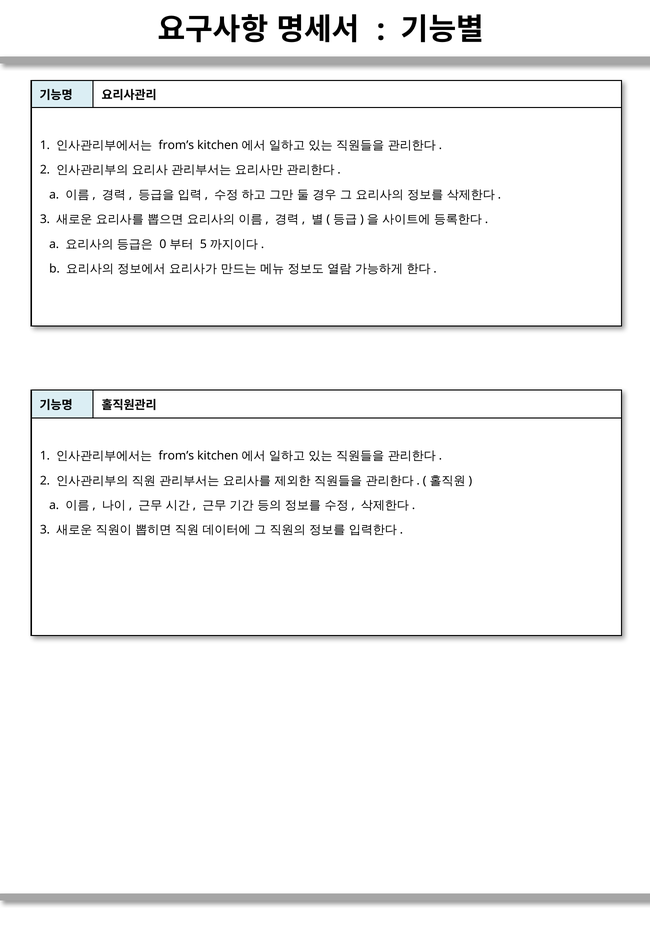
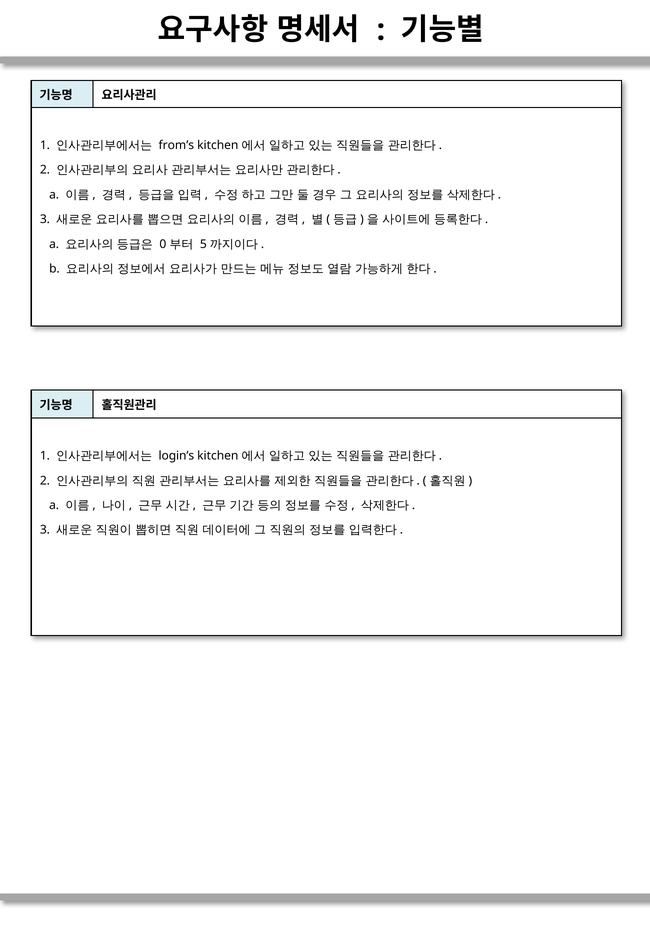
from’s at (176, 456): from’s -> login’s
